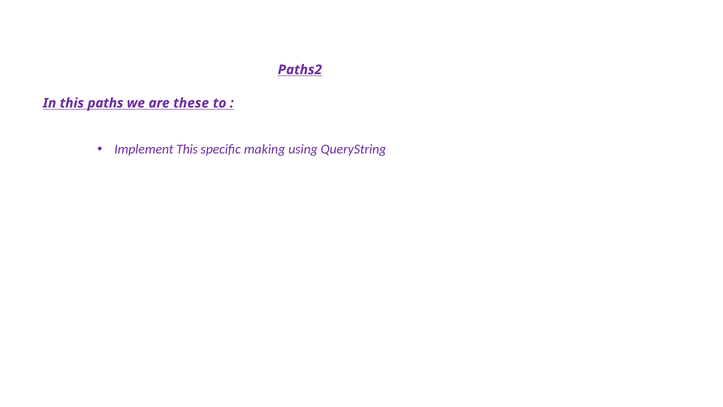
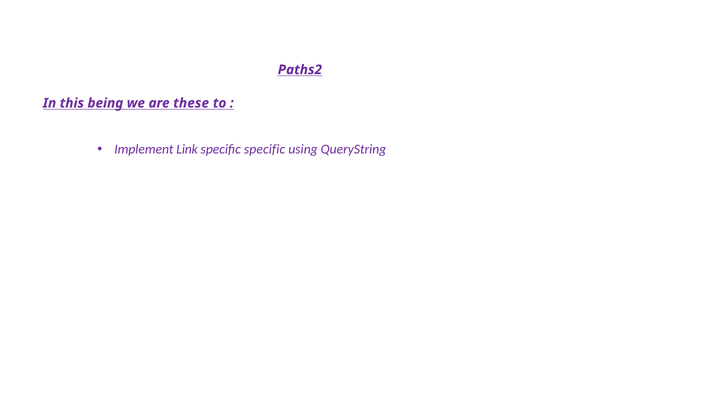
paths: paths -> being
Implement This: This -> Link
specific making: making -> specific
